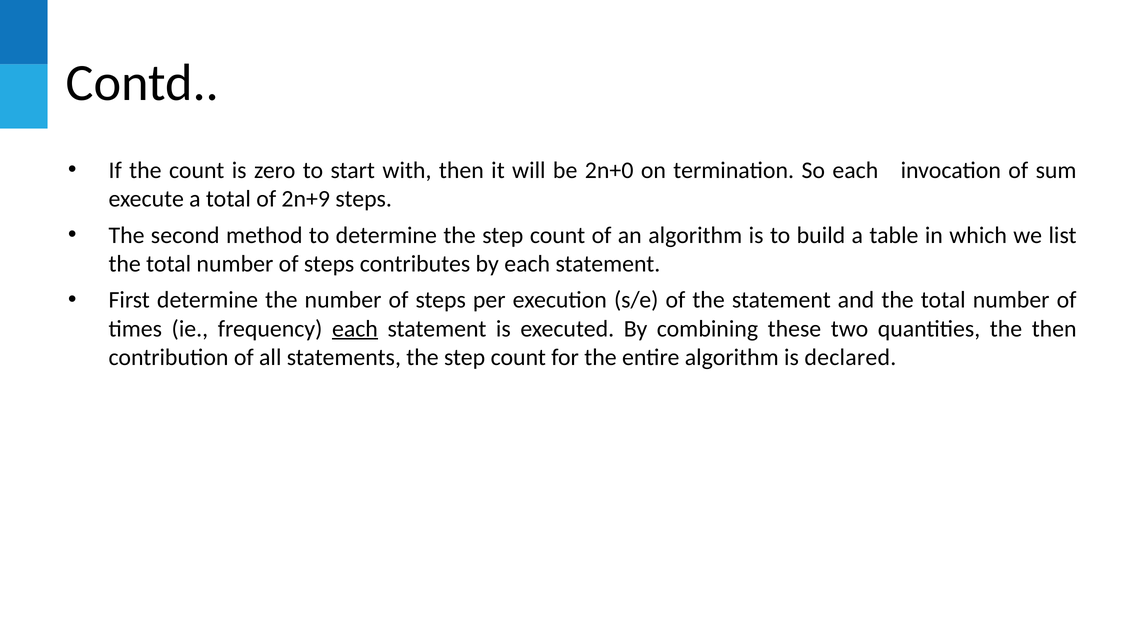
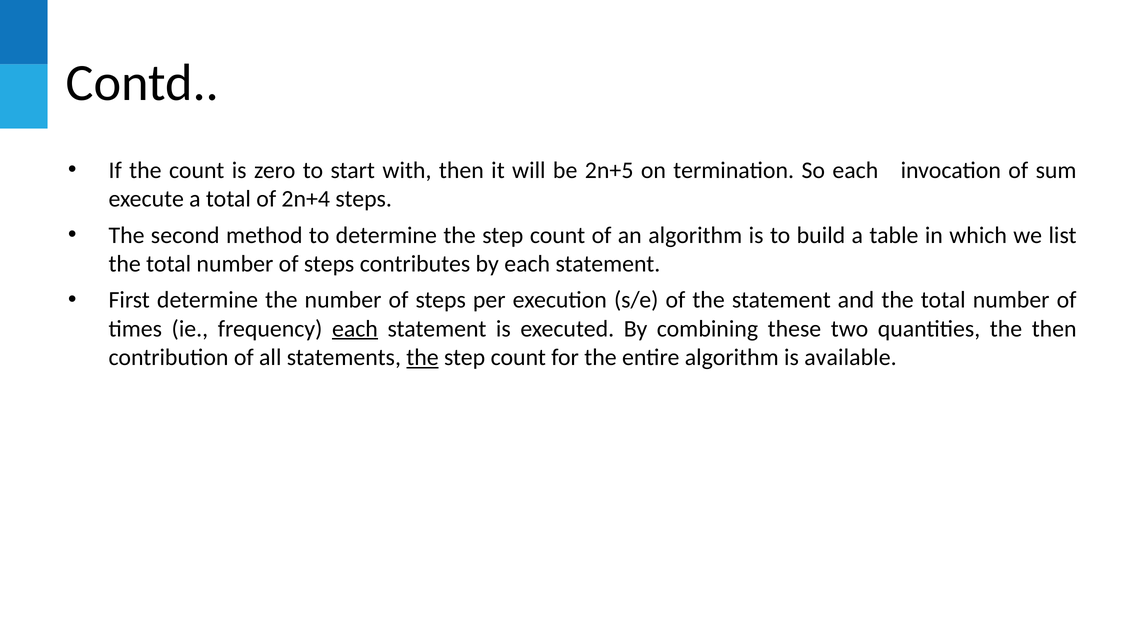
2n+0: 2n+0 -> 2n+5
2n+9: 2n+9 -> 2n+4
the at (422, 357) underline: none -> present
declared: declared -> available
